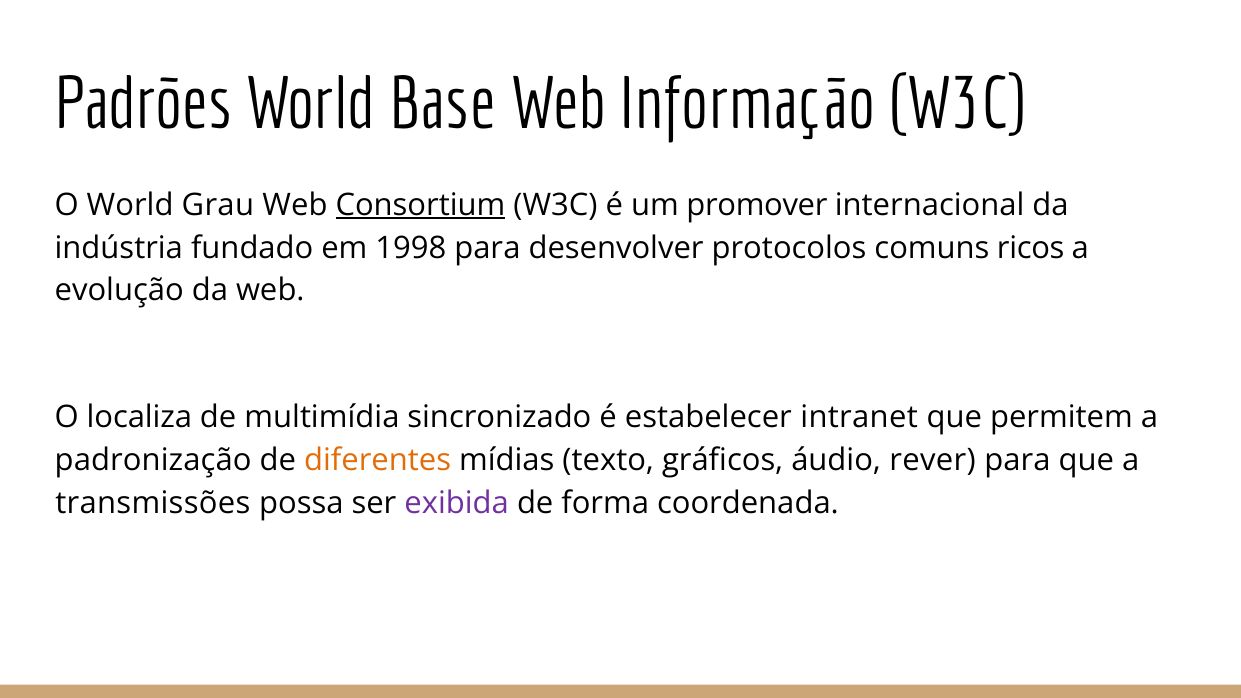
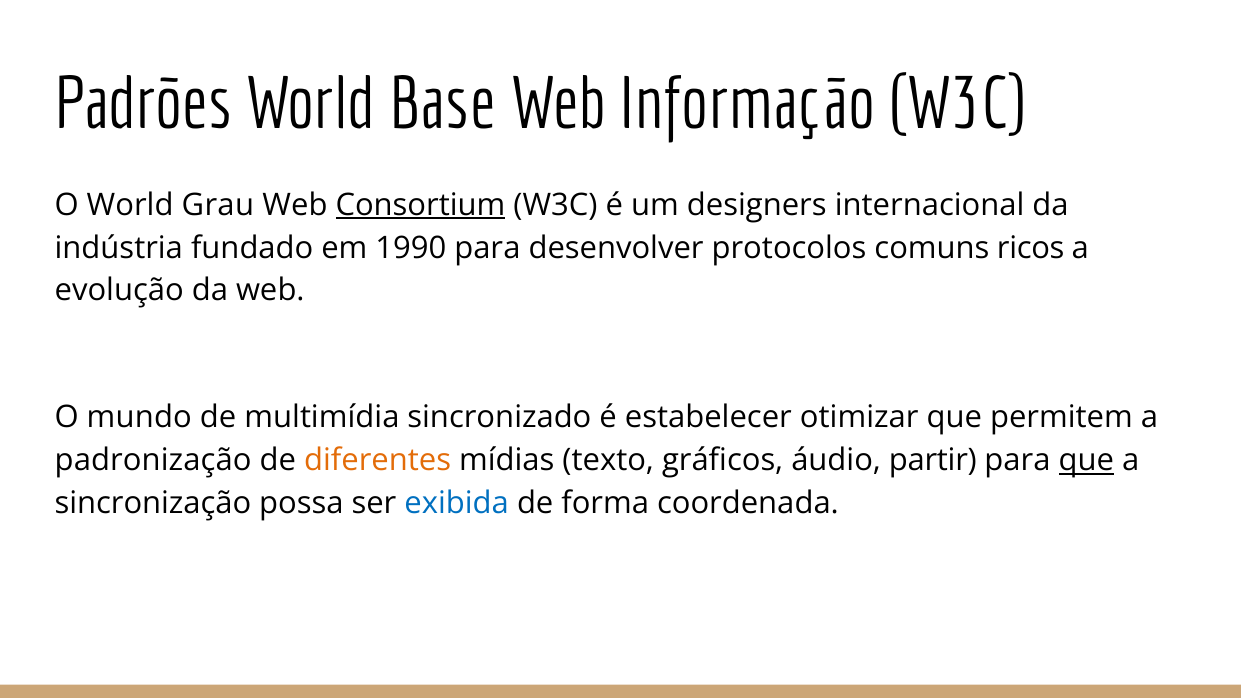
promover: promover -> designers
1998: 1998 -> 1990
localiza: localiza -> mundo
intranet: intranet -> otimizar
rever: rever -> partir
que at (1086, 460) underline: none -> present
transmissões: transmissões -> sincronização
exibida colour: purple -> blue
